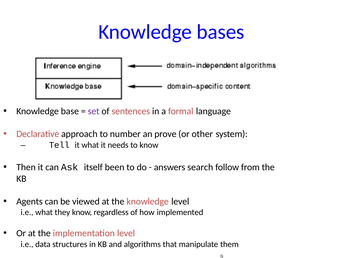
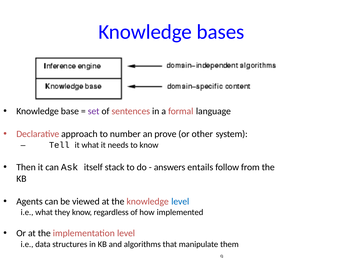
been: been -> stack
search: search -> entails
level at (180, 201) colour: black -> blue
